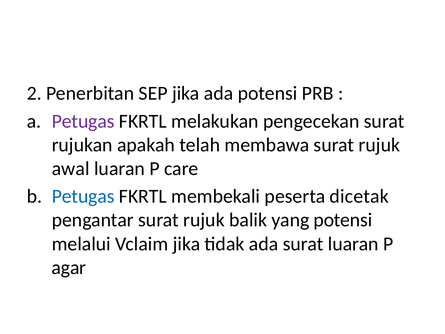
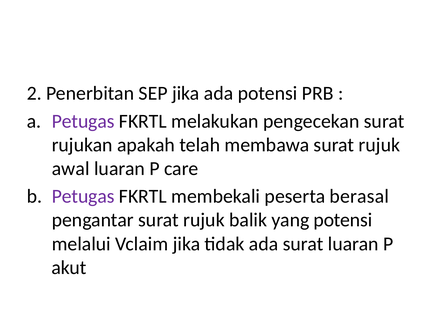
Petugas at (83, 196) colour: blue -> purple
dicetak: dicetak -> berasal
agar: agar -> akut
